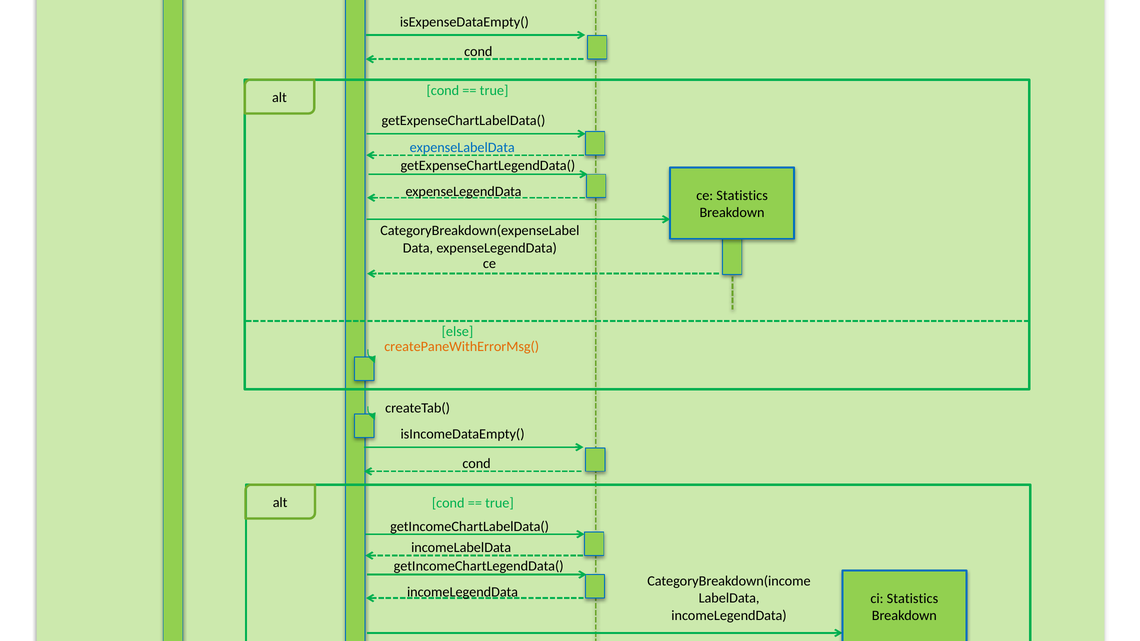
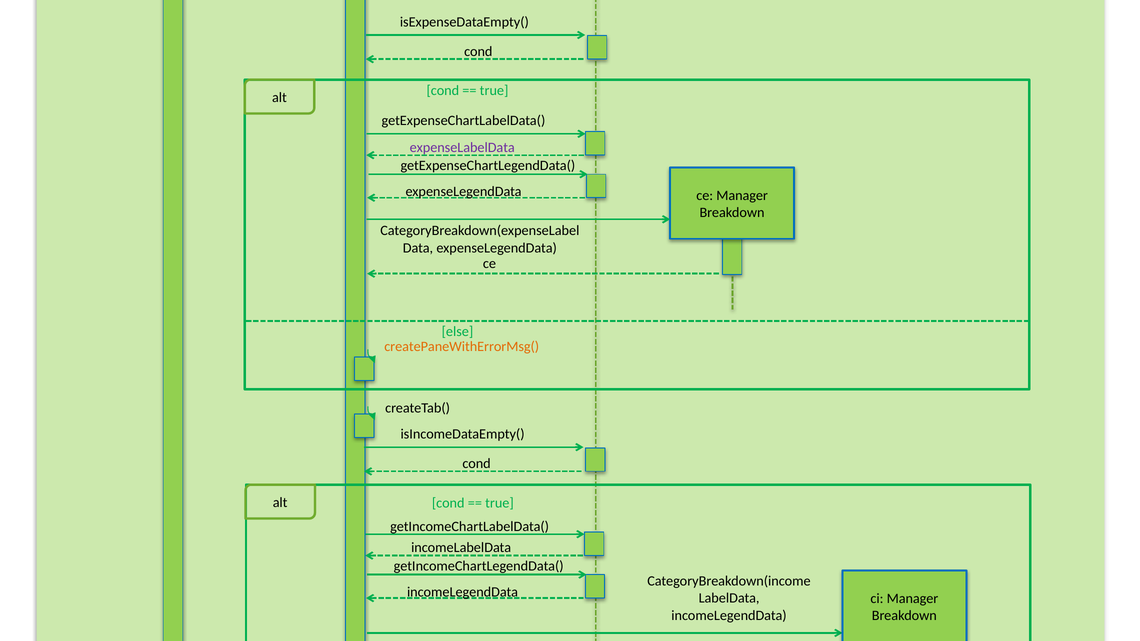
expenseLabelData colour: blue -> purple
ce Statistics: Statistics -> Manager
ci Statistics: Statistics -> Manager
